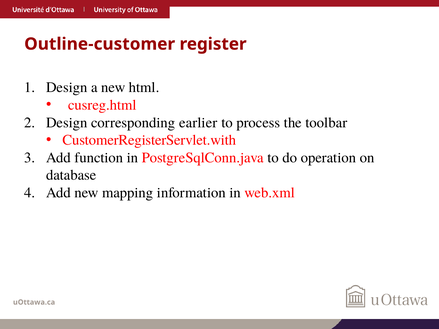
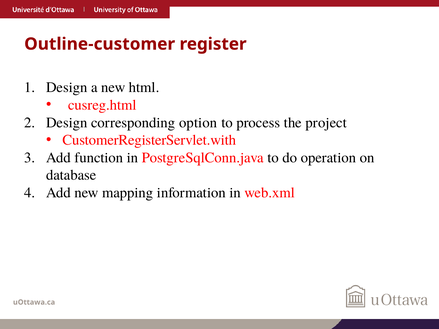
earlier: earlier -> option
toolbar: toolbar -> project
